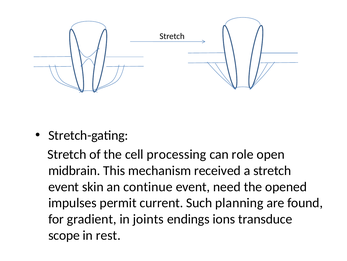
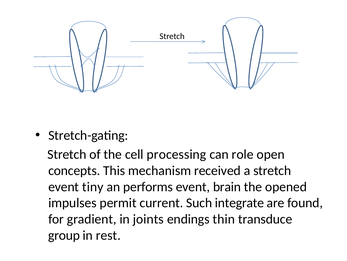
midbrain: midbrain -> concepts
skin: skin -> tiny
continue: continue -> performs
need: need -> brain
planning: planning -> integrate
ions: ions -> thin
scope: scope -> group
